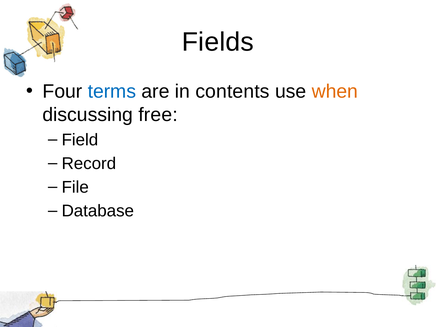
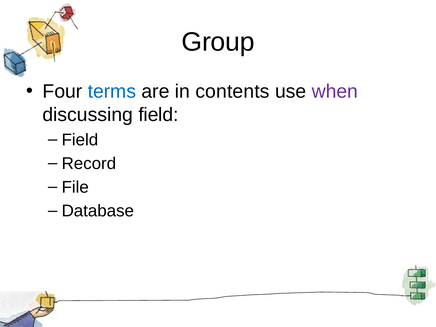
Fields: Fields -> Group
when colour: orange -> purple
discussing free: free -> field
